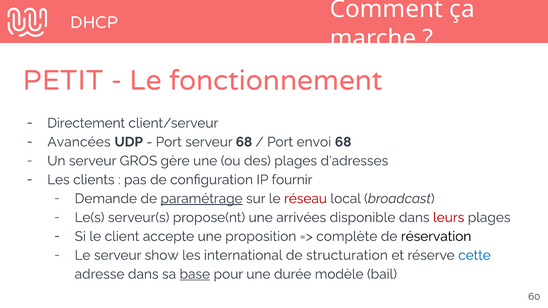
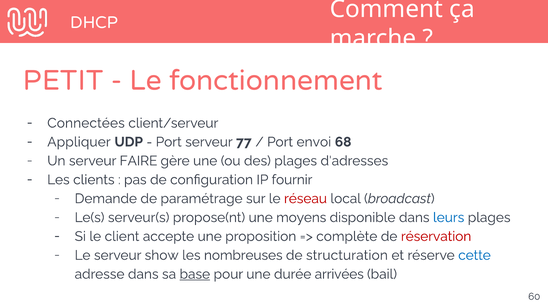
Directement: Directement -> Connectées
Avancées: Avancées -> Appliquer
serveur 68: 68 -> 77
GROS: GROS -> FAIRE
paramétrage underline: present -> none
arrivées: arrivées -> moyens
leurs colour: red -> blue
réservation colour: black -> red
international: international -> nombreuses
modèle: modèle -> arrivées
